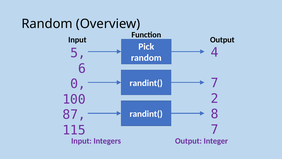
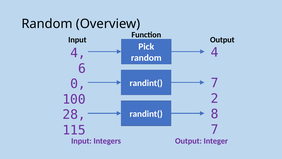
5 at (78, 53): 5 -> 4
87: 87 -> 28
